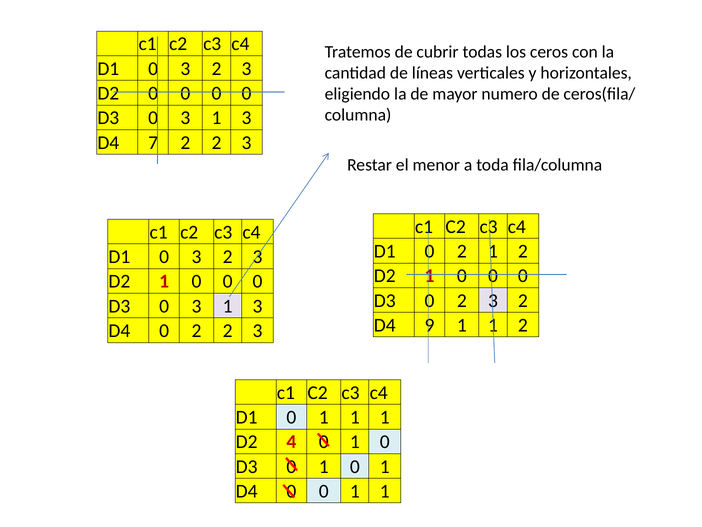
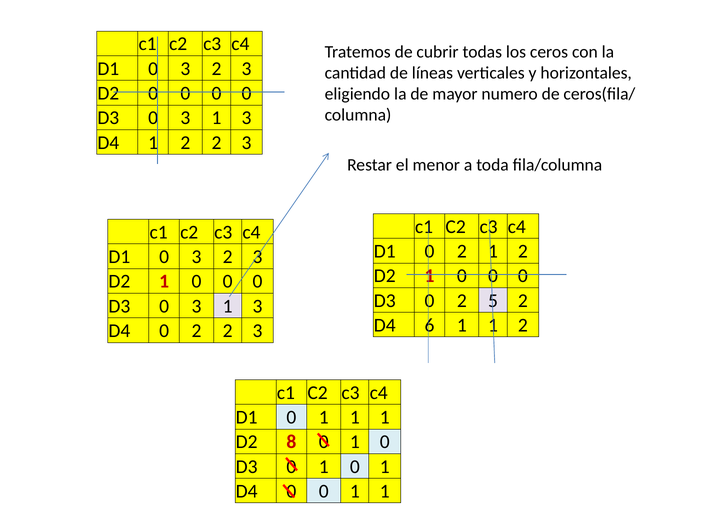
D4 7: 7 -> 1
0 2 3: 3 -> 5
9: 9 -> 6
4: 4 -> 8
